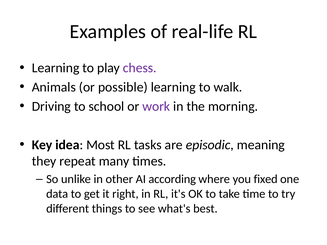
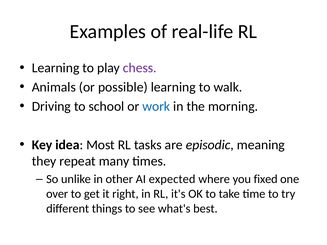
work colour: purple -> blue
according: according -> expected
data: data -> over
